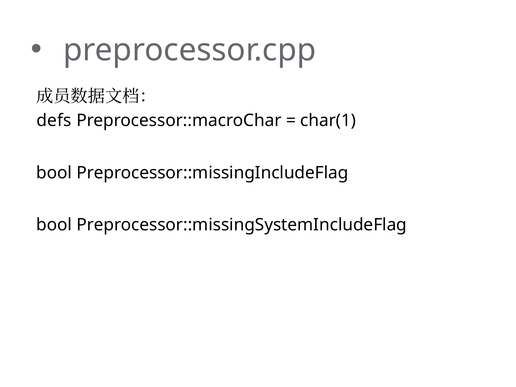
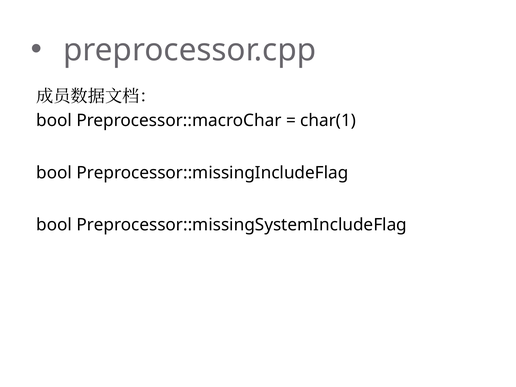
defs at (54, 120): defs -> bool
